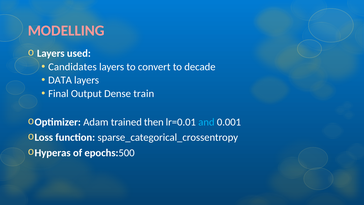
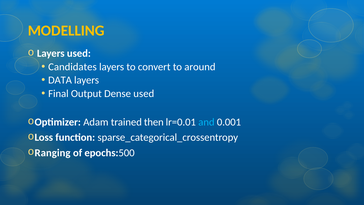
MODELLING colour: pink -> yellow
decade: decade -> around
Dense train: train -> used
Hyperas: Hyperas -> Ranging
